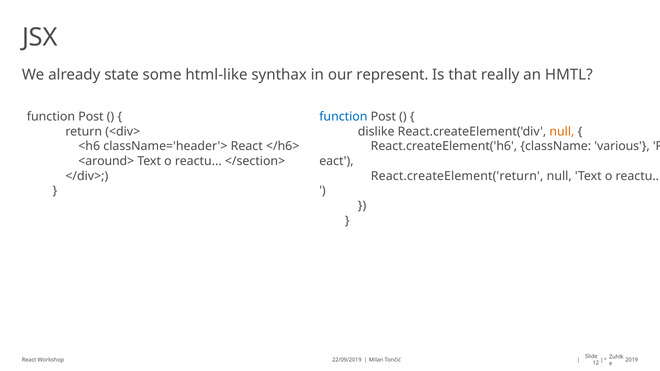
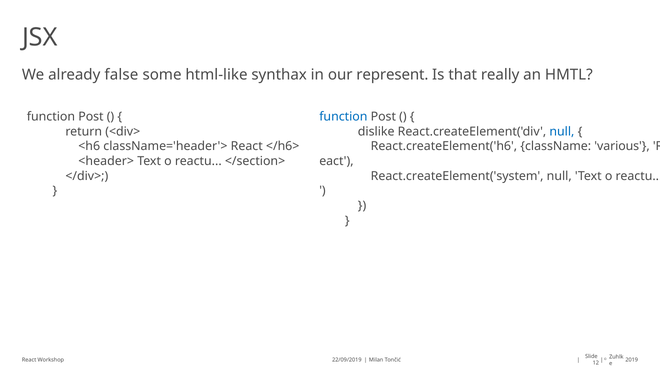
state: state -> false
null at (562, 132) colour: orange -> blue
<around>: <around> -> <header>
React.createElement('return: React.createElement('return -> React.createElement('system
